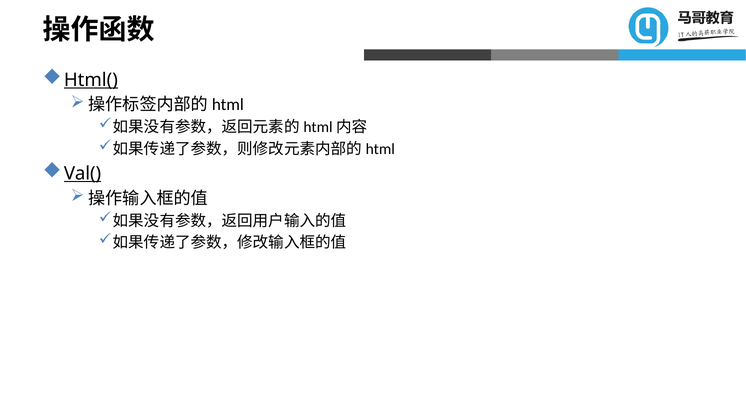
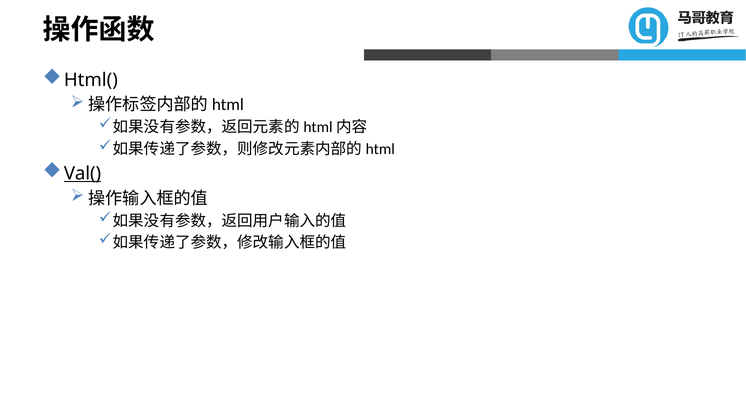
Html( underline: present -> none
